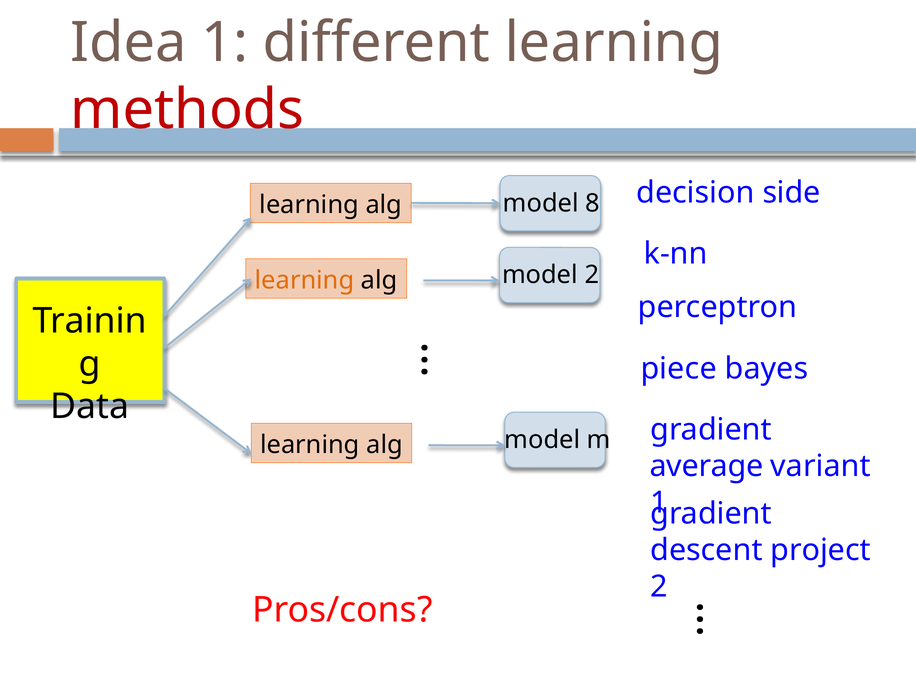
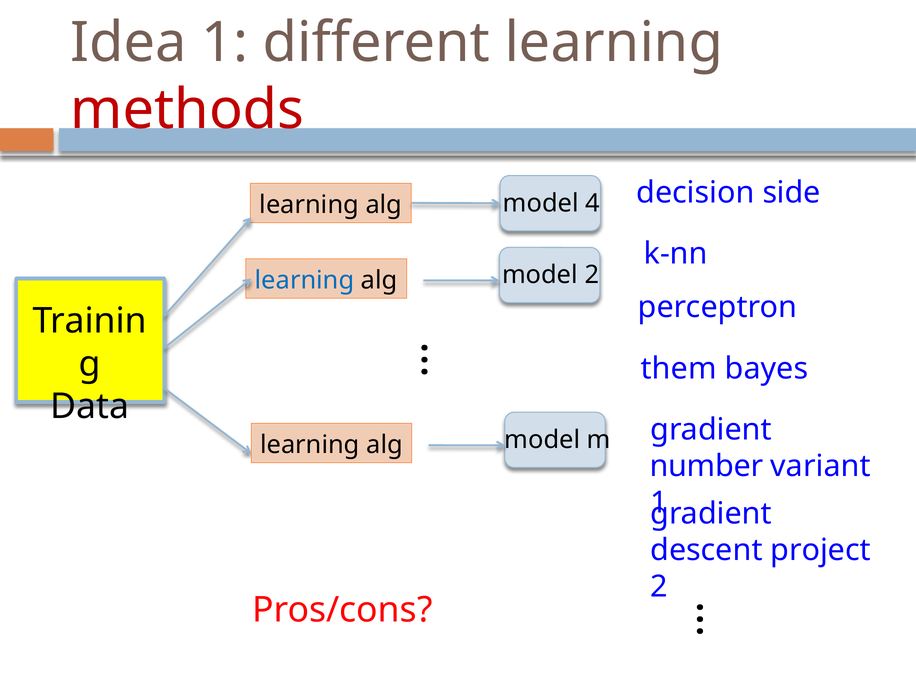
8: 8 -> 4
learning at (305, 280) colour: orange -> blue
piece: piece -> them
average: average -> number
